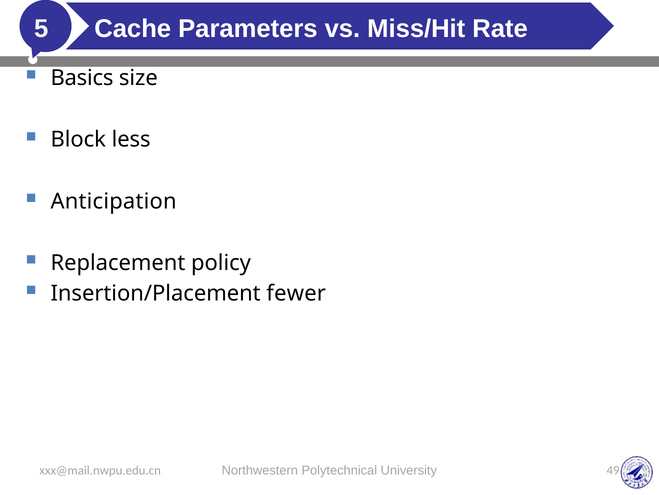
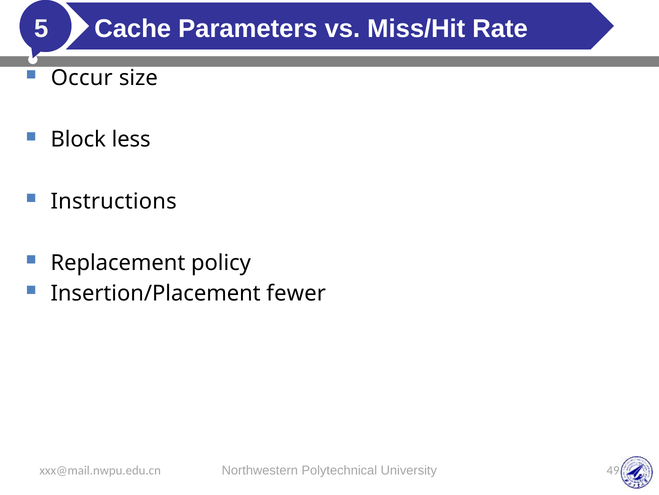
Basics: Basics -> Occur
Anticipation: Anticipation -> Instructions
